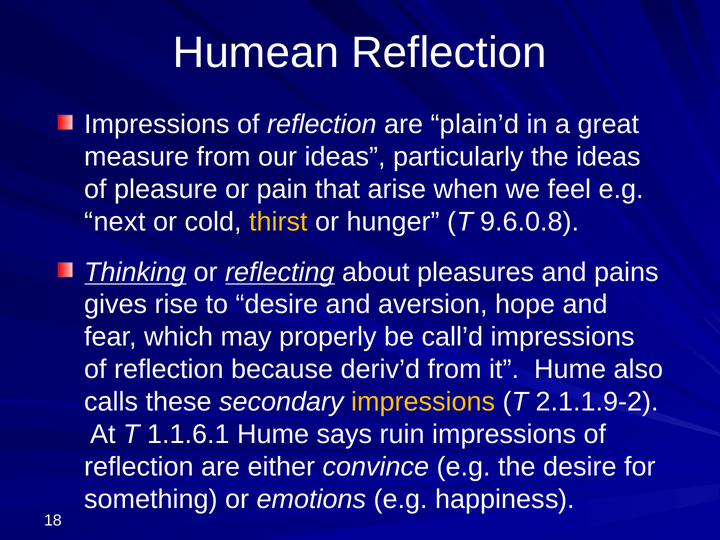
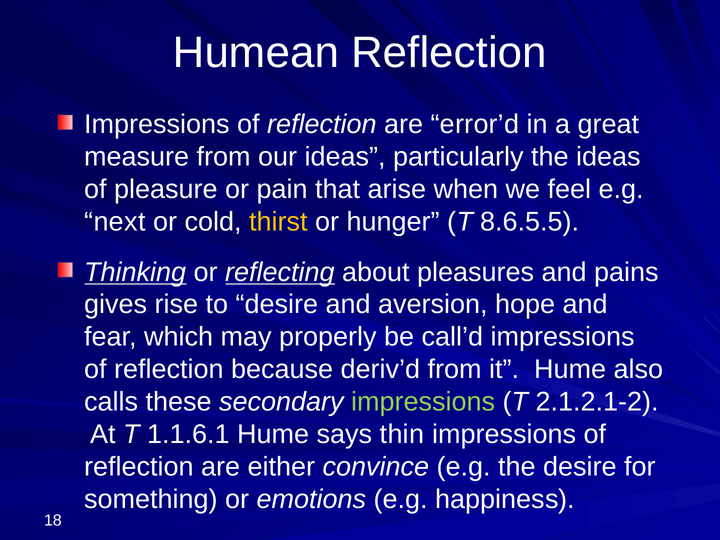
plain’d: plain’d -> error’d
9.6.0.8: 9.6.0.8 -> 8.6.5.5
impressions at (423, 402) colour: yellow -> light green
2.1.1.9-2: 2.1.1.9-2 -> 2.1.2.1-2
ruin: ruin -> thin
